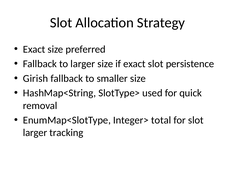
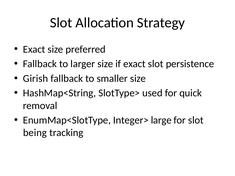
total: total -> large
larger at (35, 133): larger -> being
